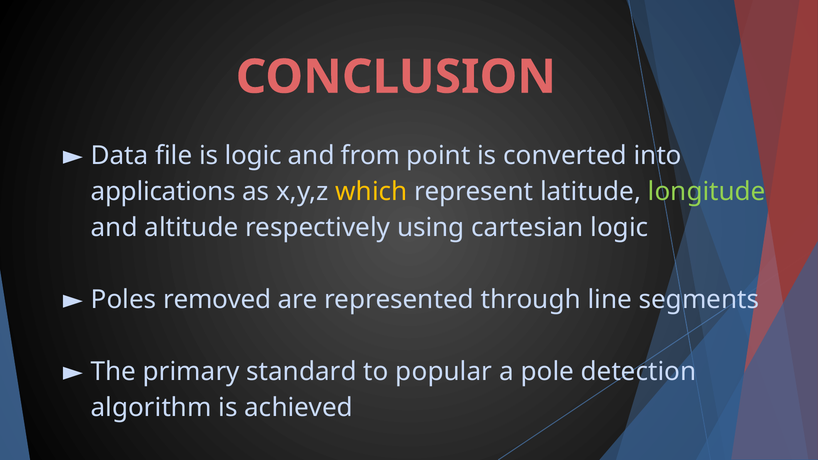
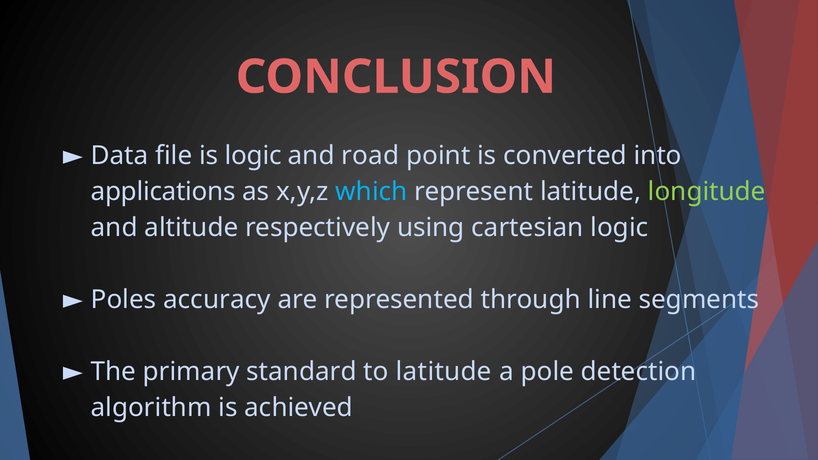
from: from -> road
which colour: yellow -> light blue
removed: removed -> accuracy
to popular: popular -> latitude
